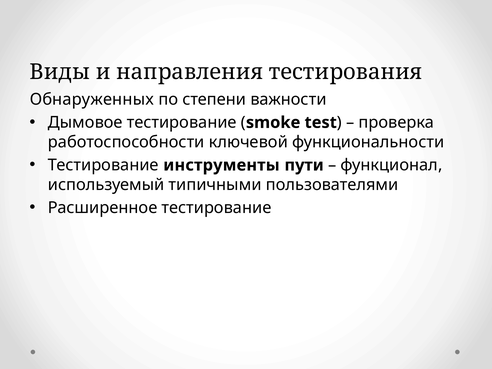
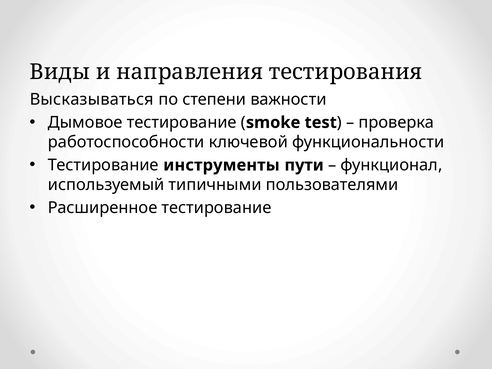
Обнаруженных: Обнаруженных -> Высказываться
